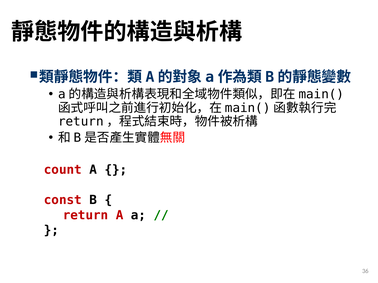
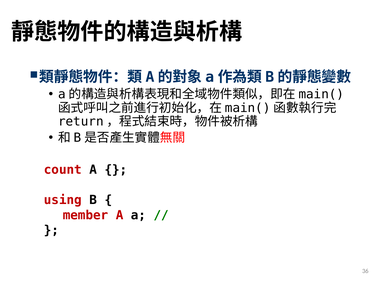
const: const -> using
return: return -> member
